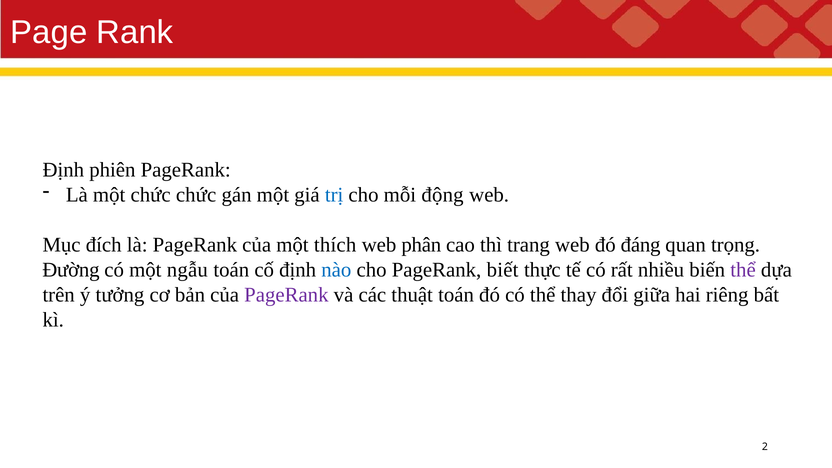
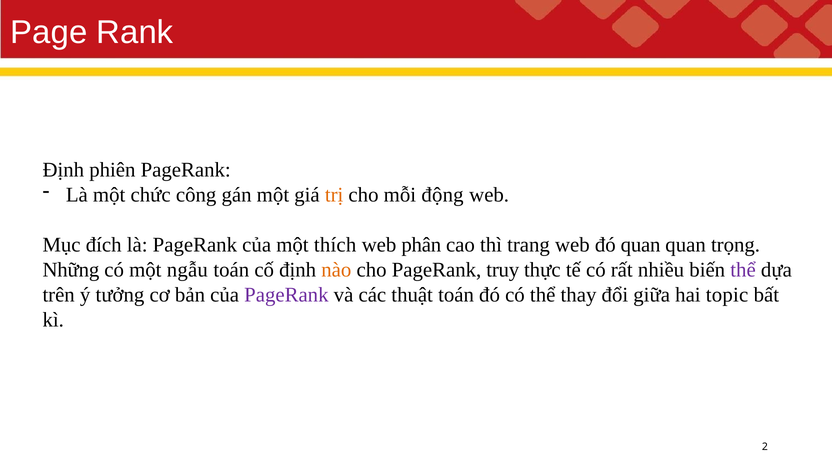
chức chức: chức -> công
trị colour: blue -> orange
đó đáng: đáng -> quan
Đường: Đường -> Những
nào colour: blue -> orange
biết: biết -> truy
riêng: riêng -> topic
